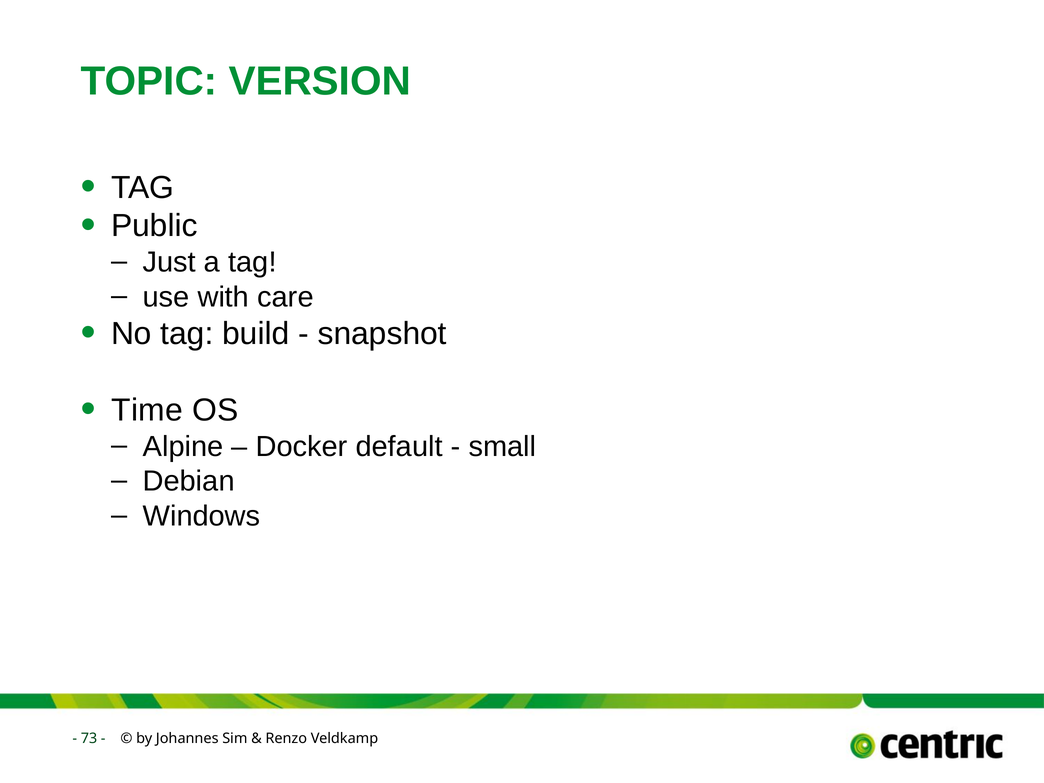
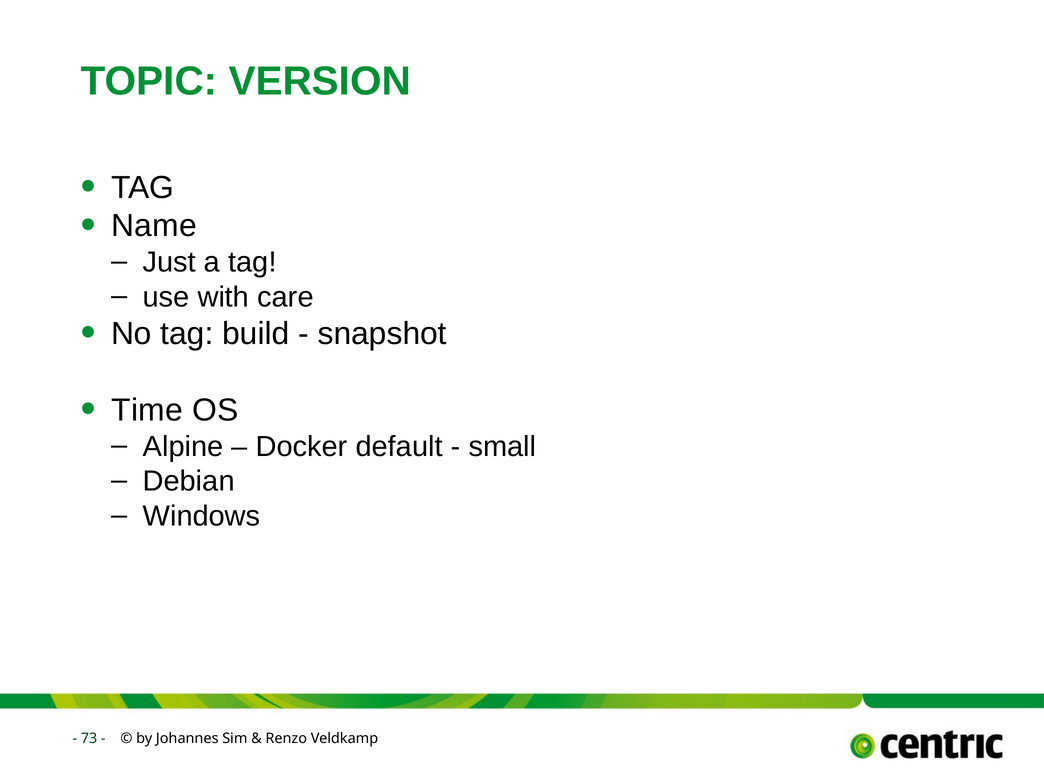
Public: Public -> Name
